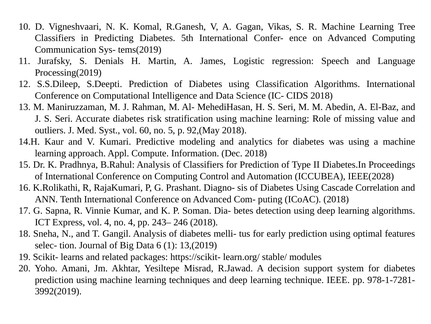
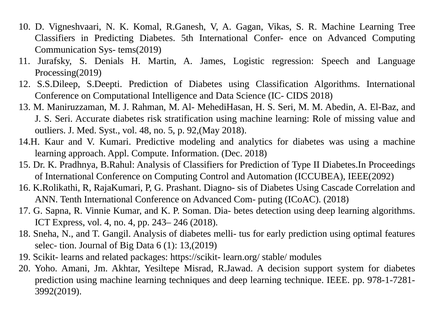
60: 60 -> 48
IEEE(2028: IEEE(2028 -> IEEE(2092
